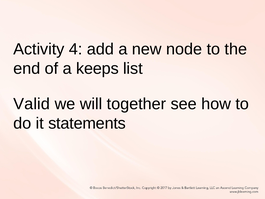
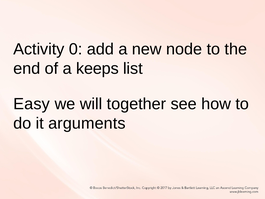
4: 4 -> 0
Valid: Valid -> Easy
statements: statements -> arguments
